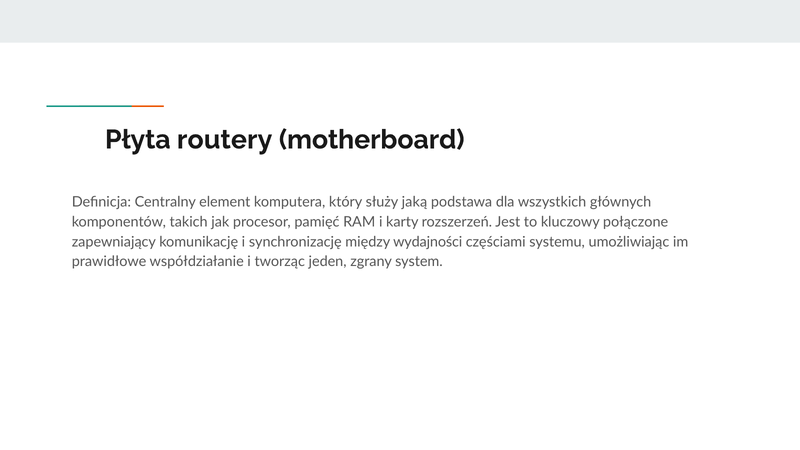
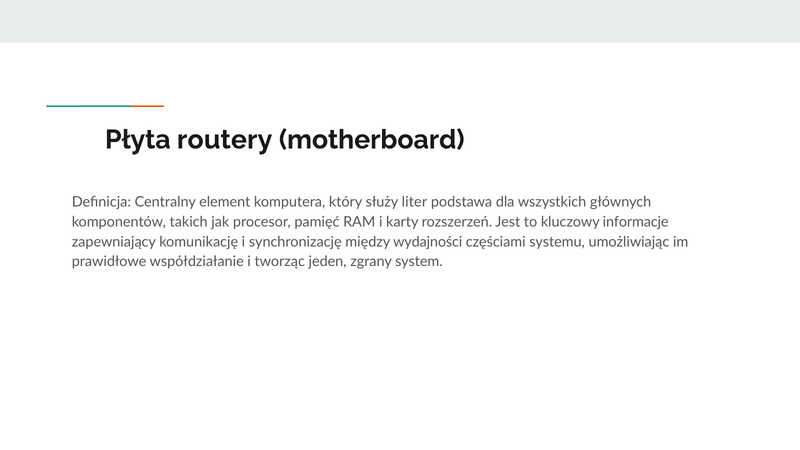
jaką: jaką -> liter
połączone: połączone -> informacje
